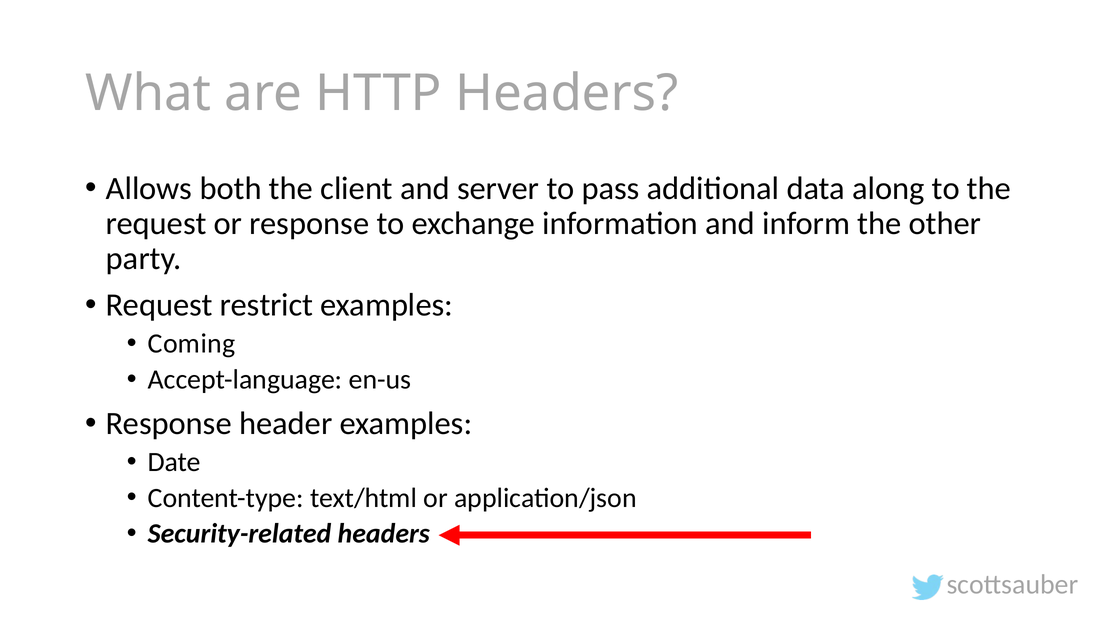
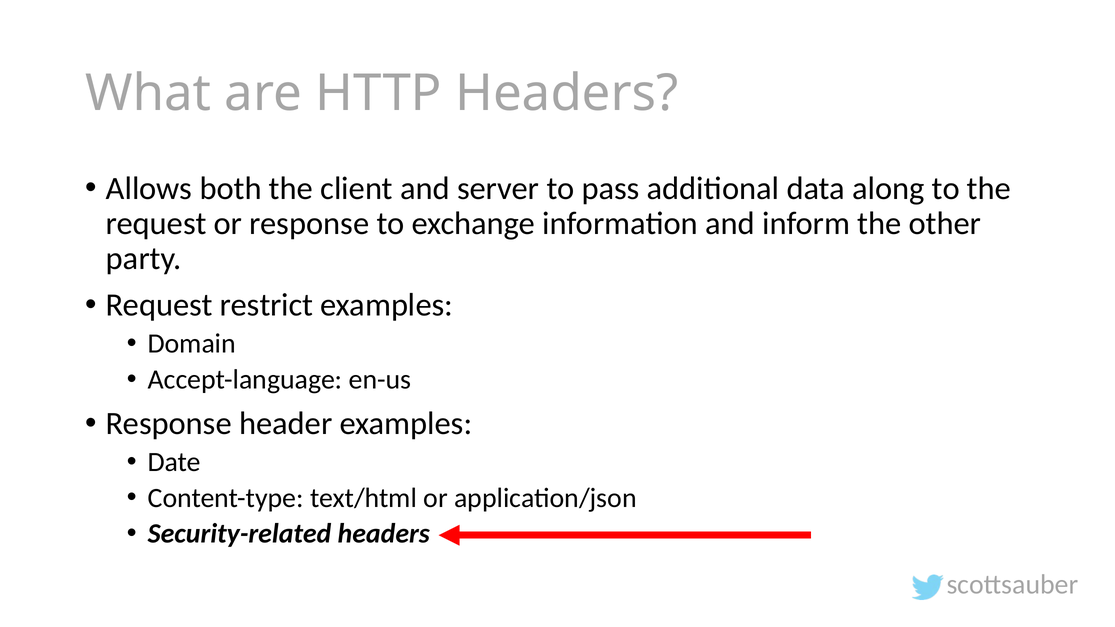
Coming: Coming -> Domain
